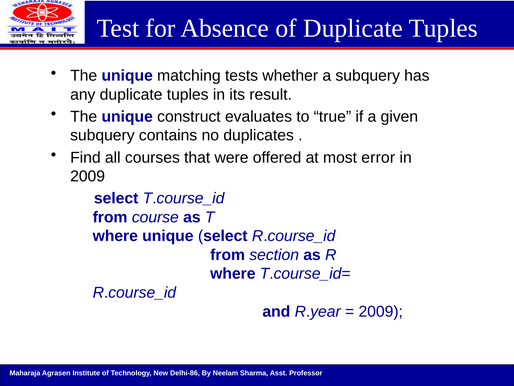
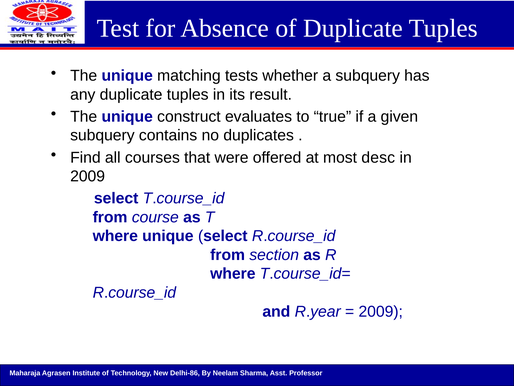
error: error -> desc
